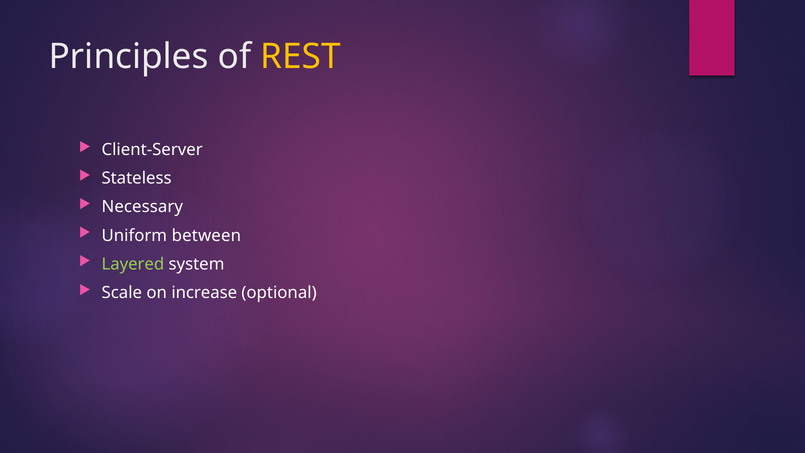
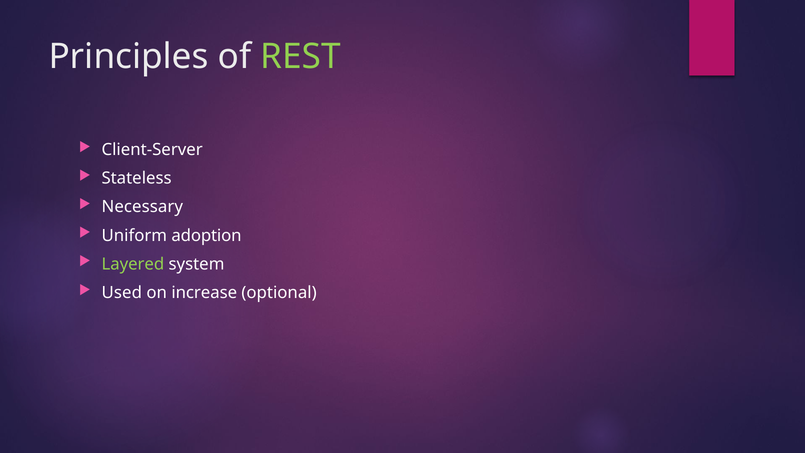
REST colour: yellow -> light green
between: between -> adoption
Scale: Scale -> Used
